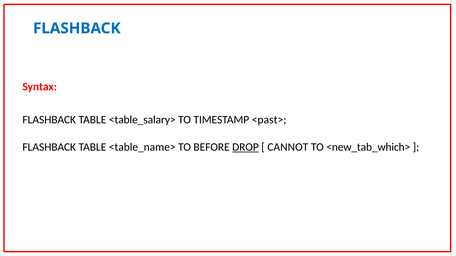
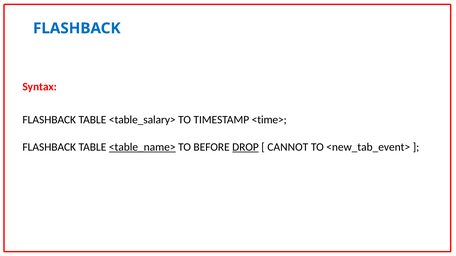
<past>: <past> -> <time>
<table_name> underline: none -> present
<new_tab_which>: <new_tab_which> -> <new_tab_event>
